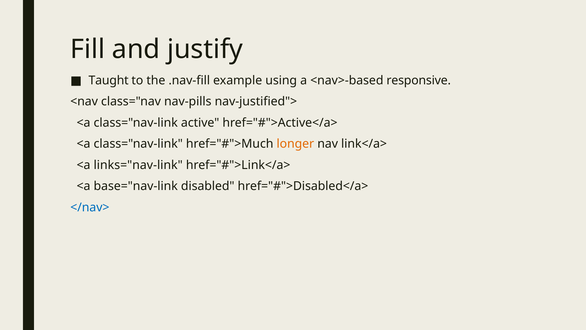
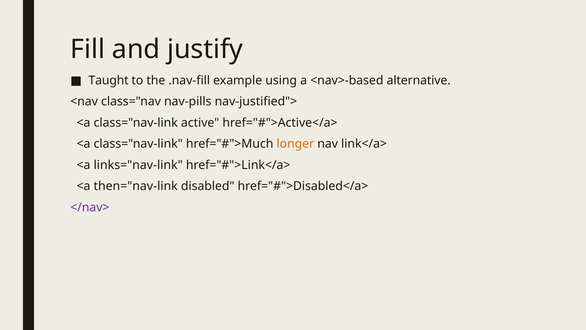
responsive: responsive -> alternative
base="nav-link: base="nav-link -> then="nav-link
</nav> colour: blue -> purple
